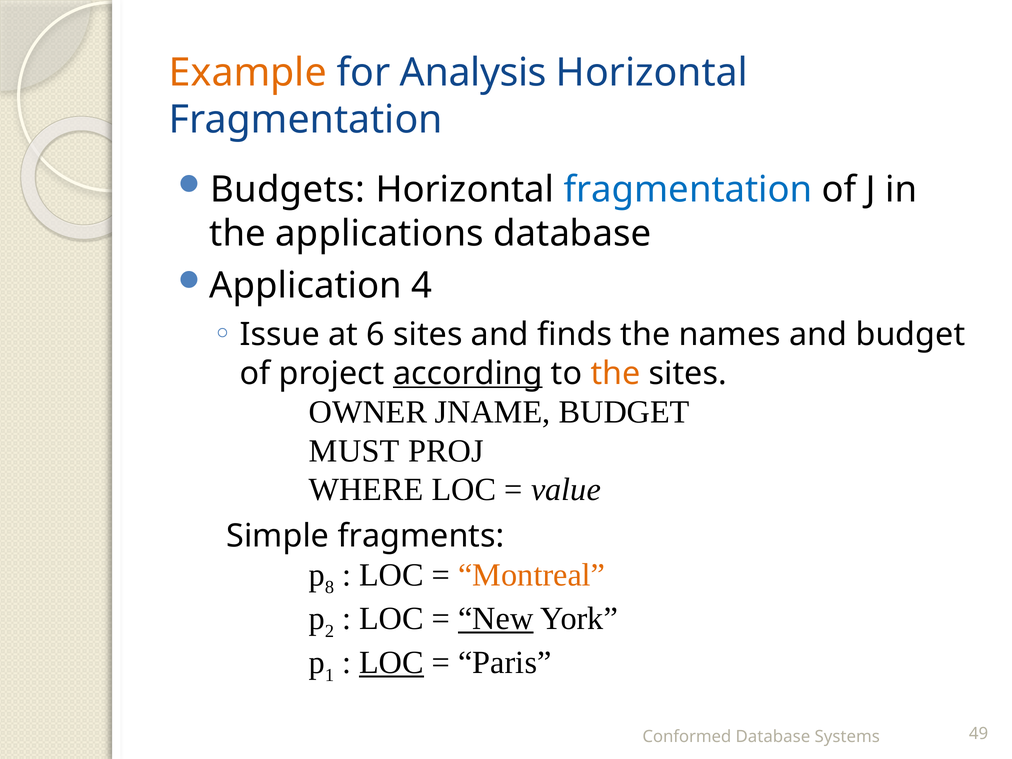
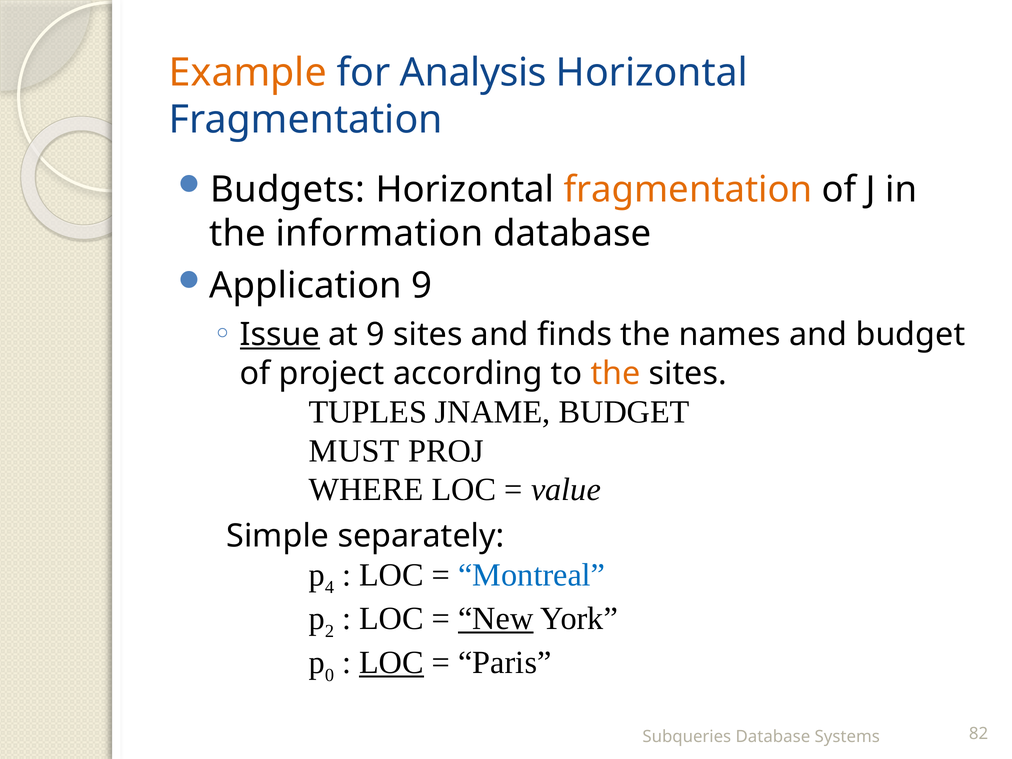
fragmentation at (688, 190) colour: blue -> orange
applications: applications -> information
Application 4: 4 -> 9
Issue underline: none -> present
at 6: 6 -> 9
according underline: present -> none
OWNER: OWNER -> TUPLES
fragments: fragments -> separately
8: 8 -> 4
Montreal colour: orange -> blue
1: 1 -> 0
Conformed: Conformed -> Subqueries
49: 49 -> 82
